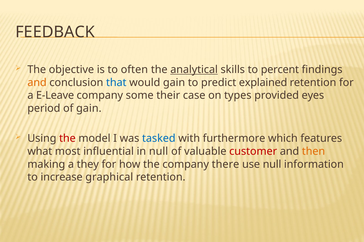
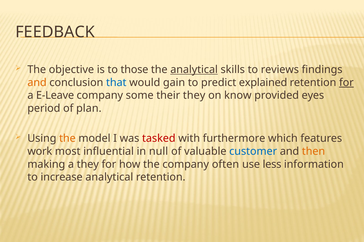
often: often -> those
percent: percent -> reviews
for at (346, 82) underline: none -> present
their case: case -> they
types: types -> know
of gain: gain -> plan
the at (67, 138) colour: red -> orange
tasked colour: blue -> red
what: what -> work
customer colour: red -> blue
there: there -> often
use null: null -> less
increase graphical: graphical -> analytical
